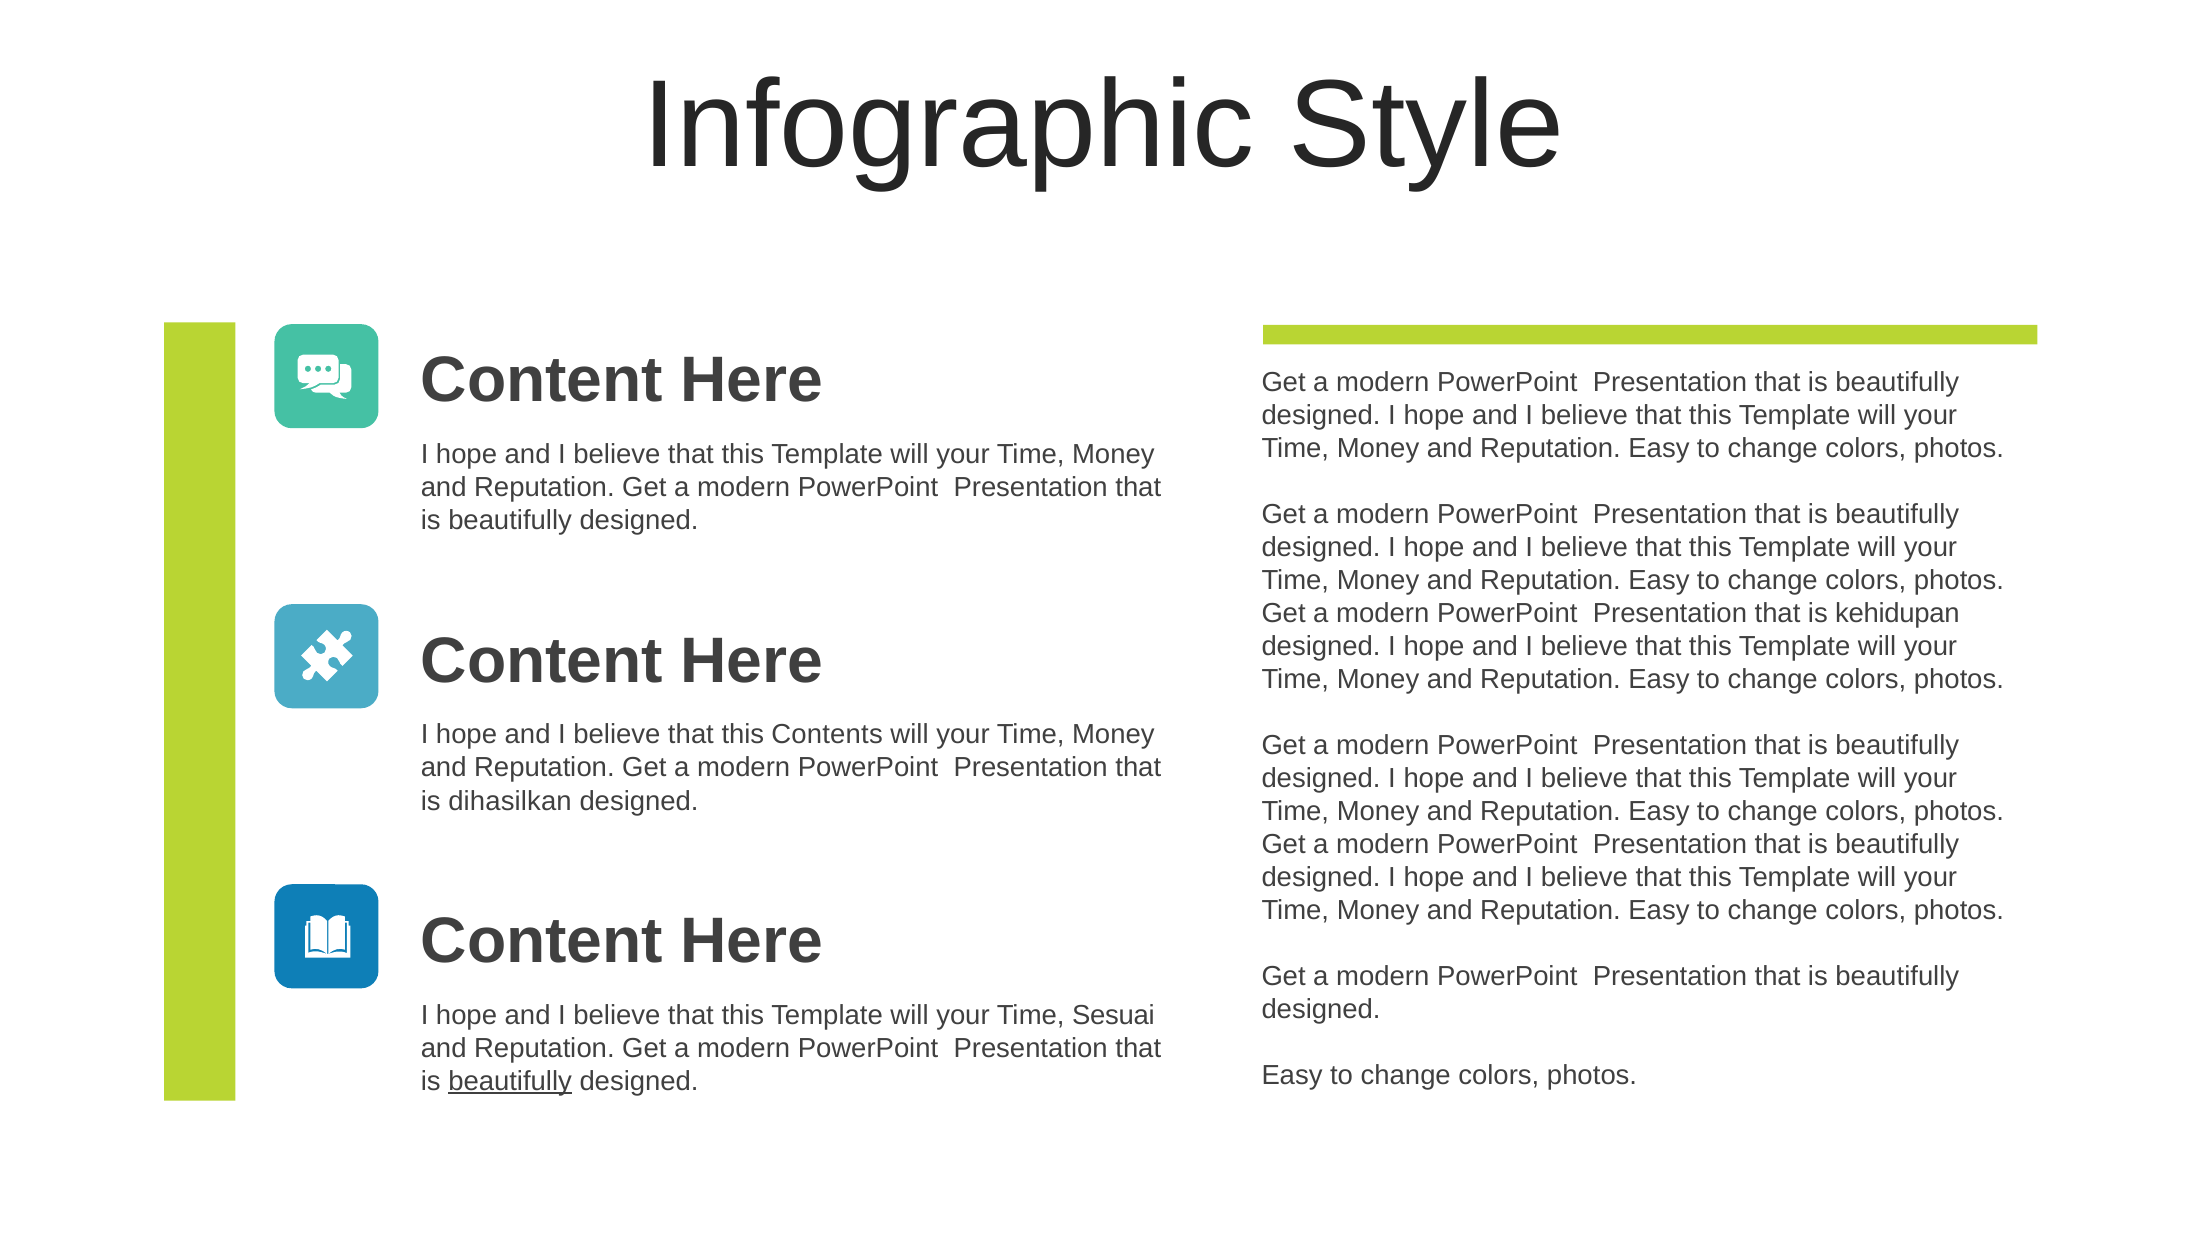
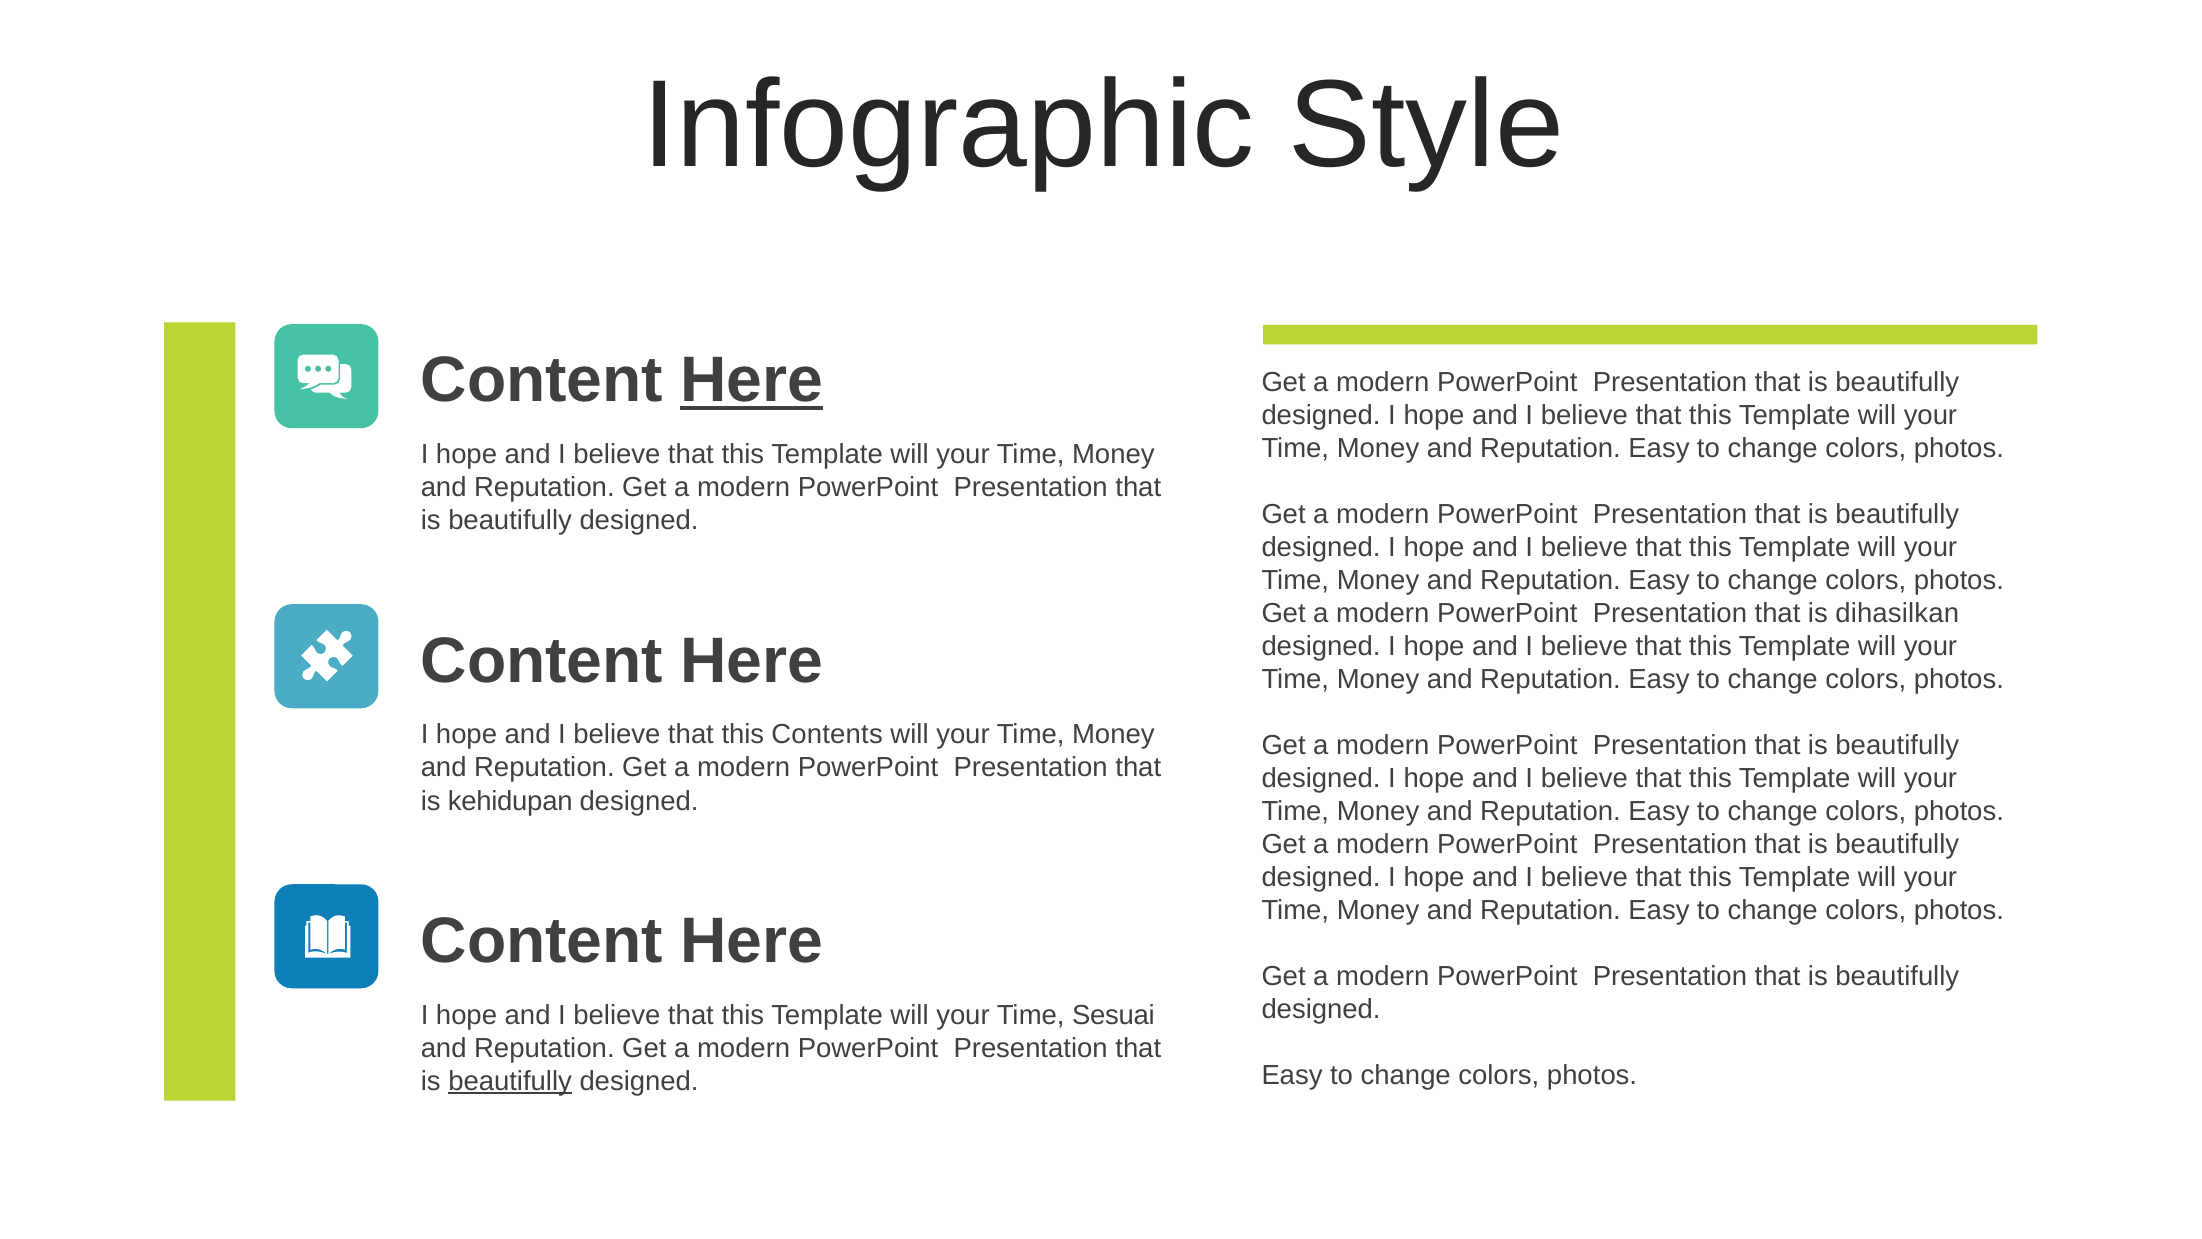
Here at (752, 381) underline: none -> present
kehidupan: kehidupan -> dihasilkan
dihasilkan: dihasilkan -> kehidupan
